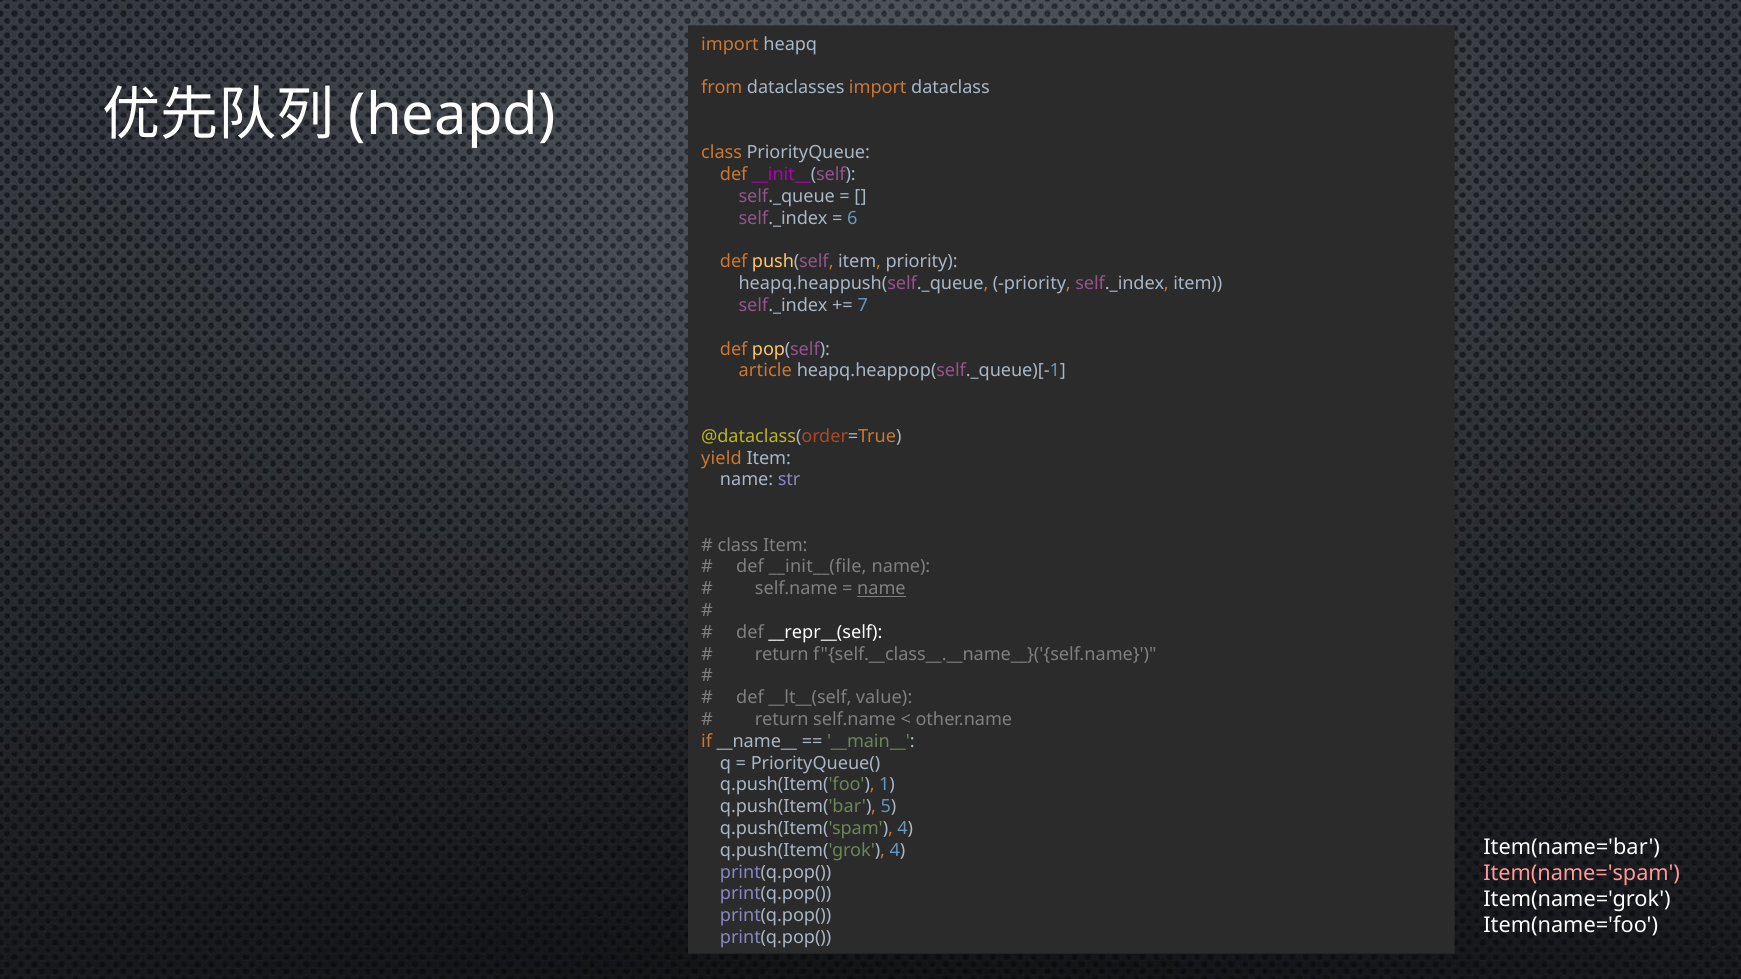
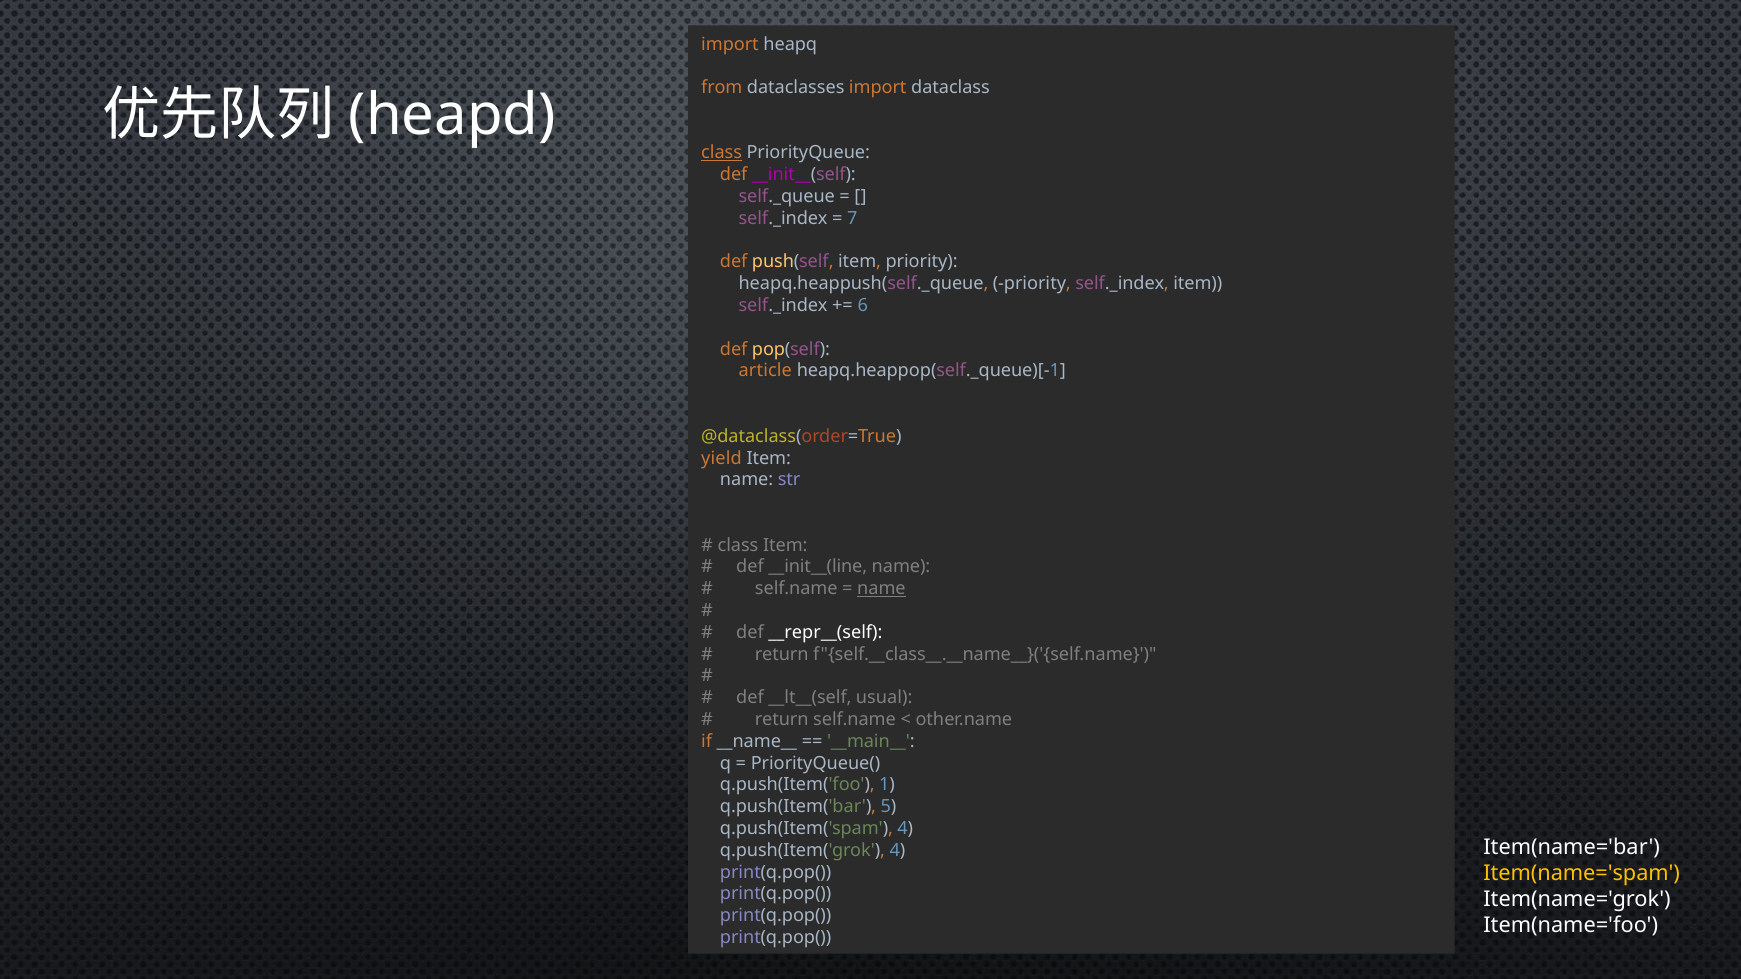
class at (722, 153) underline: none -> present
6: 6 -> 7
7: 7 -> 6
__init__(file: __init__(file -> __init__(line
value: value -> usual
Item(name='spam colour: pink -> yellow
